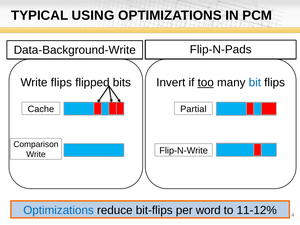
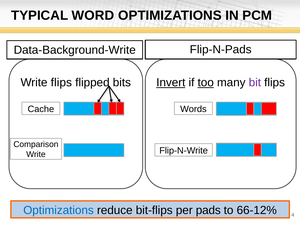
USING: USING -> WORD
Invert underline: none -> present
bit colour: blue -> purple
Partial: Partial -> Words
word: word -> pads
11-12%: 11-12% -> 66-12%
